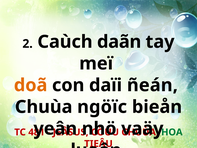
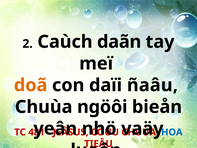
ñeán: ñeán -> ñaâu
ngöïc: ngöïc -> ngöôi
HOA colour: green -> blue
